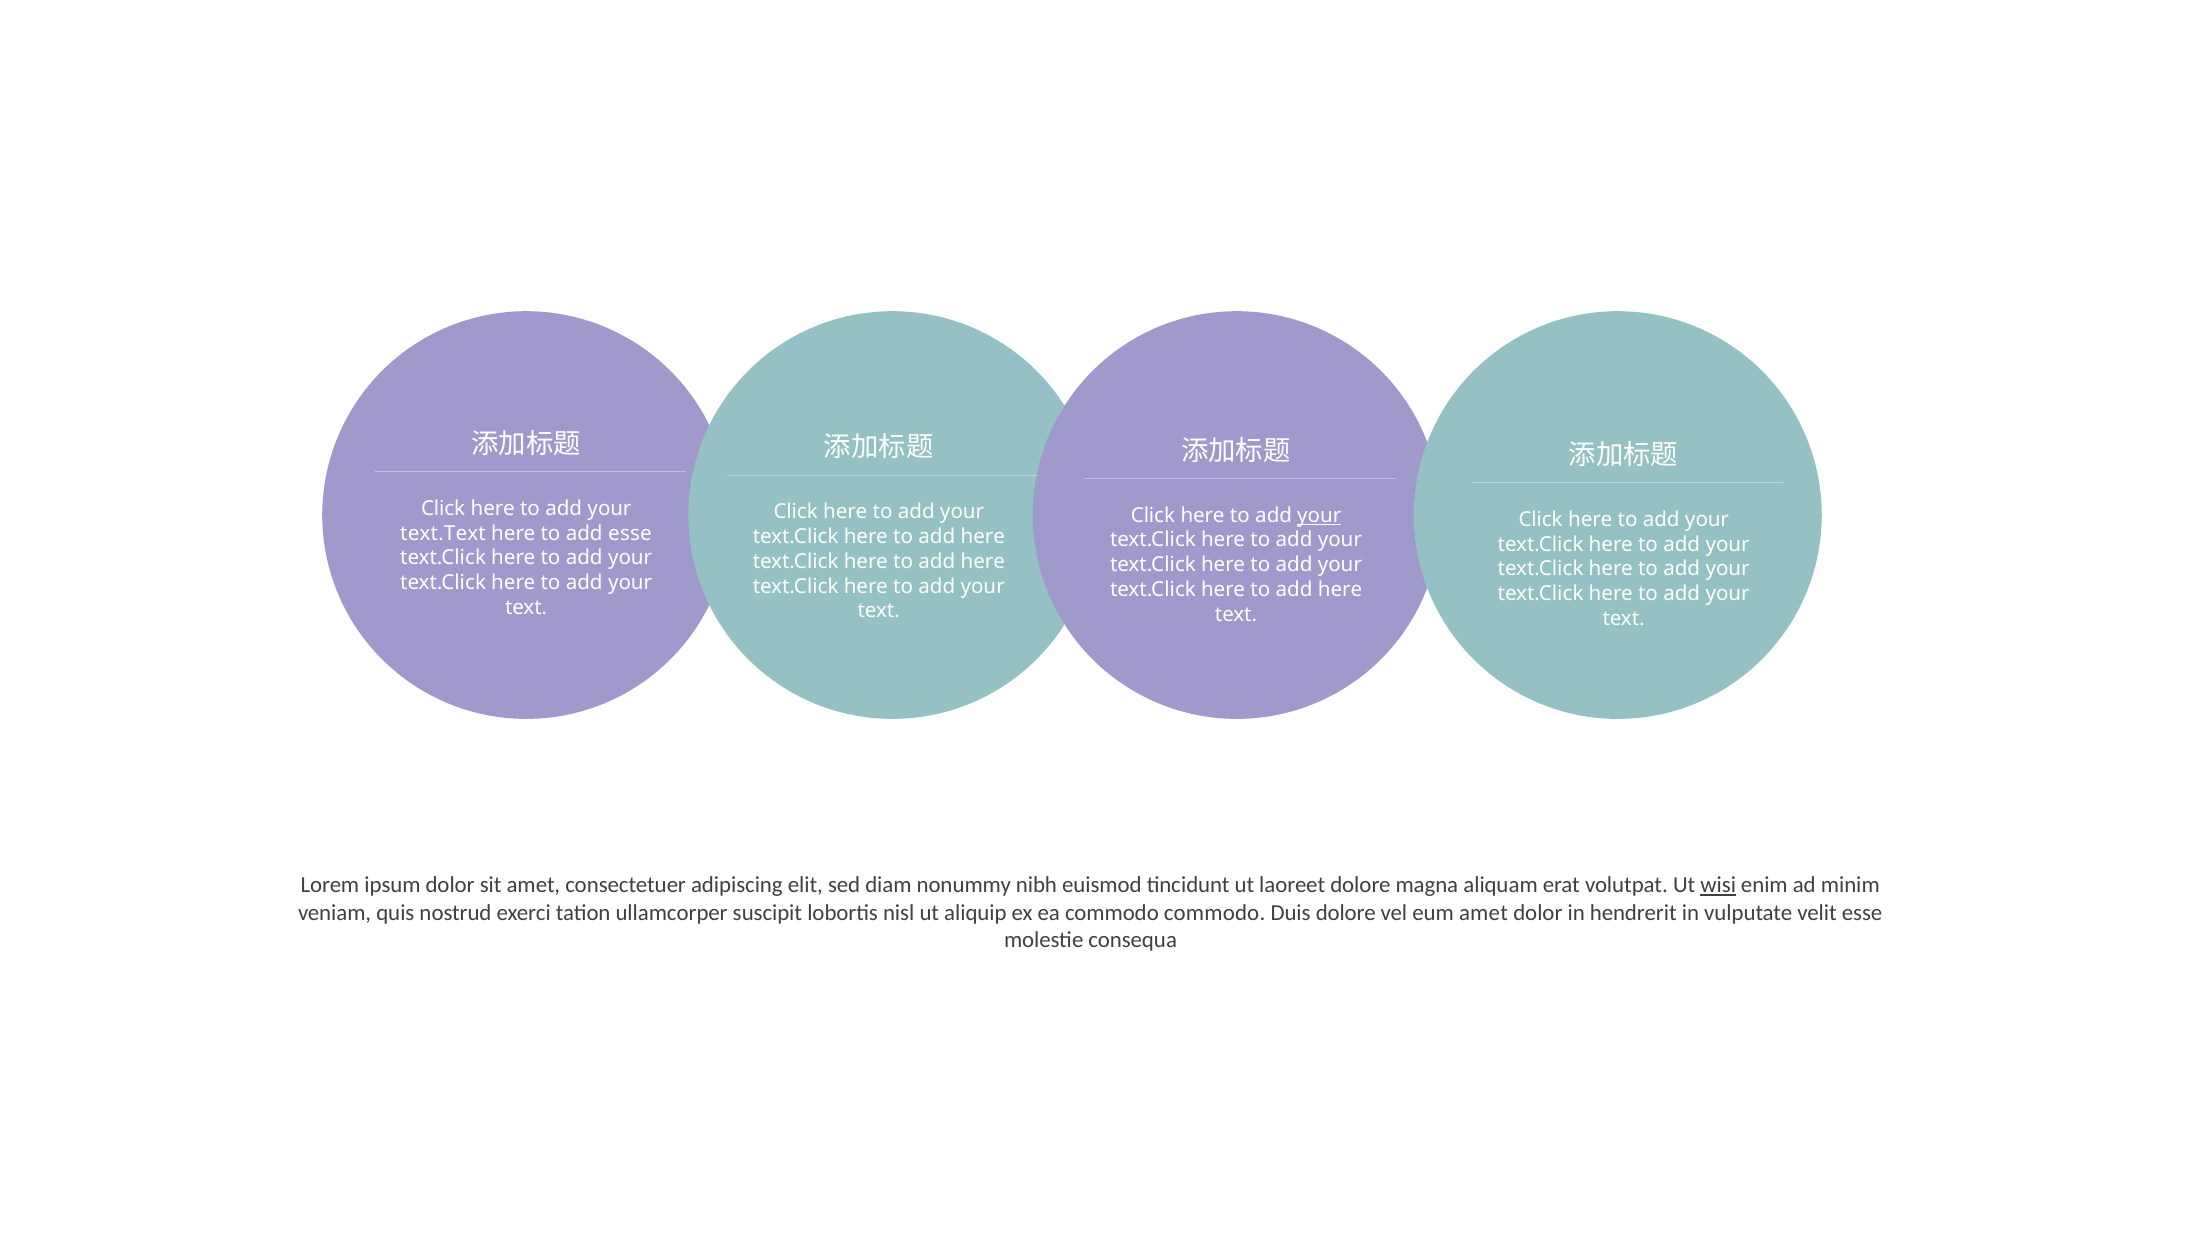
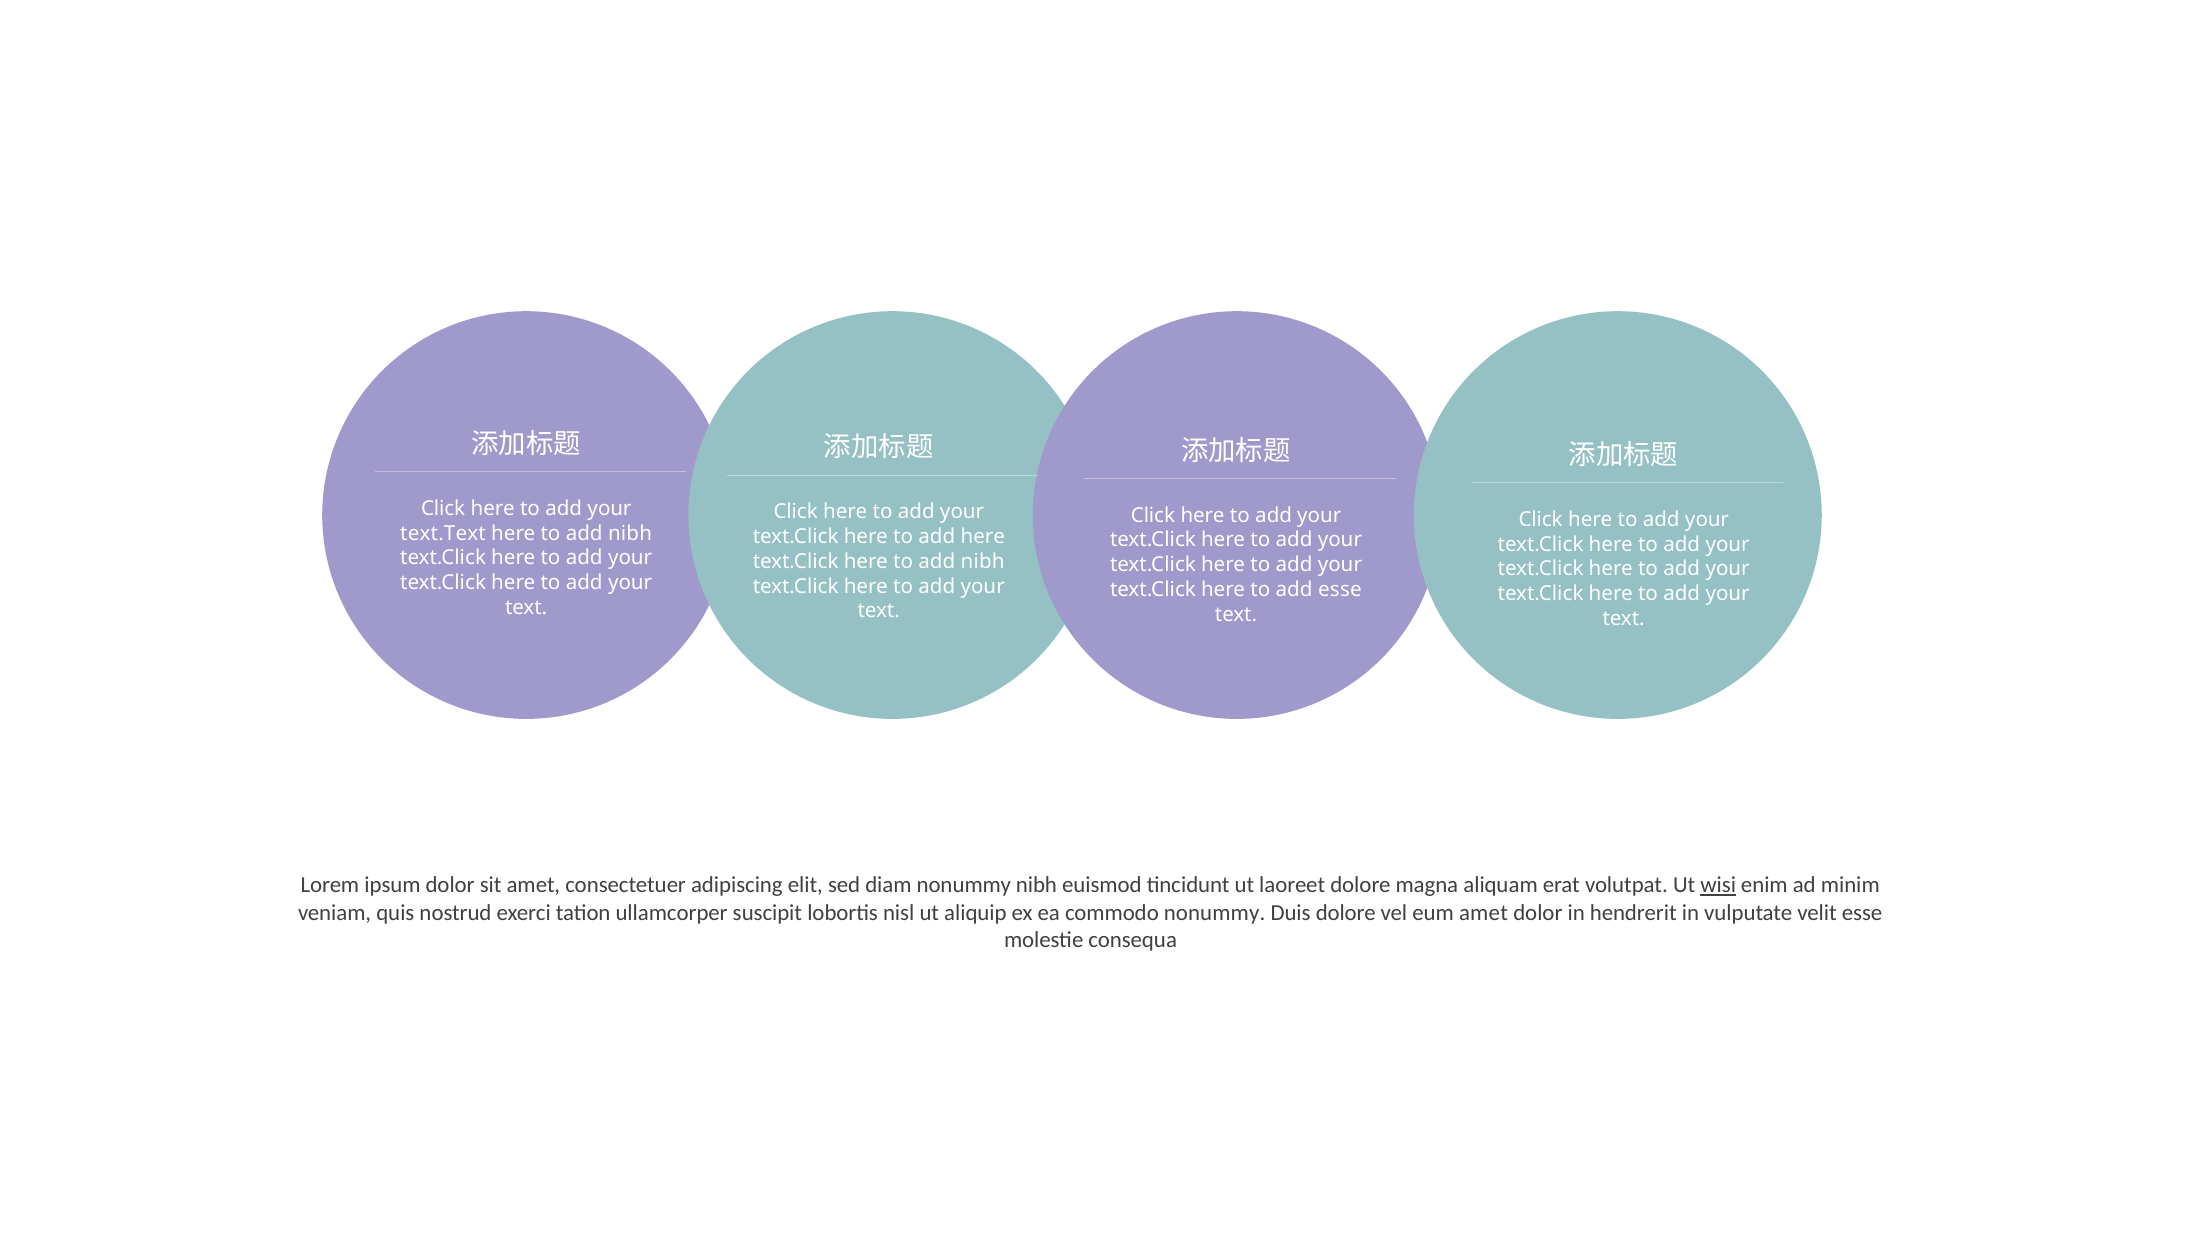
your at (1319, 515) underline: present -> none
esse at (630, 533): esse -> nibh
here at (983, 561): here -> nibh
here at (1340, 589): here -> esse
commodo commodo: commodo -> nonummy
